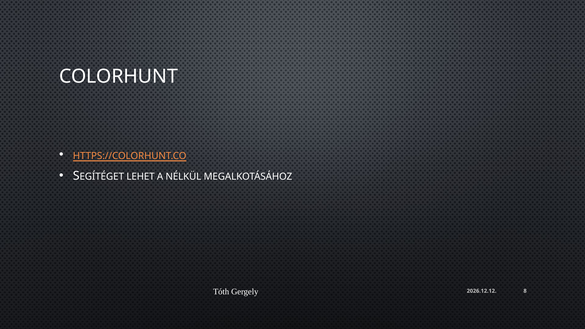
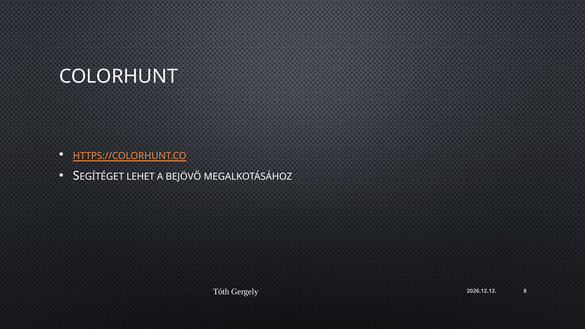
NÉLKÜL: NÉLKÜL -> BEJÖVŐ
